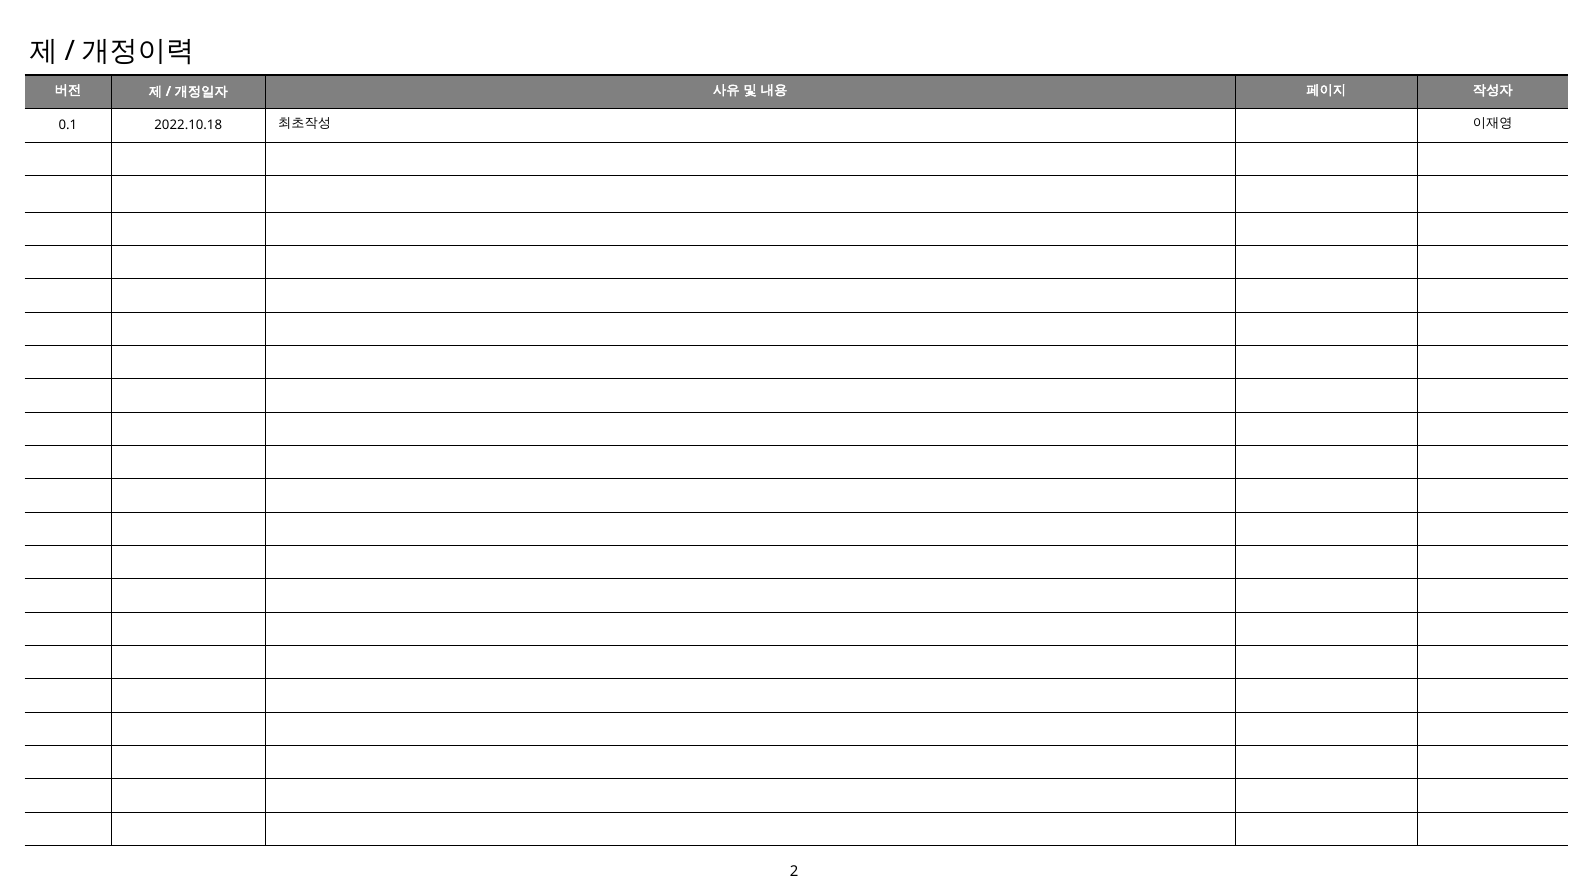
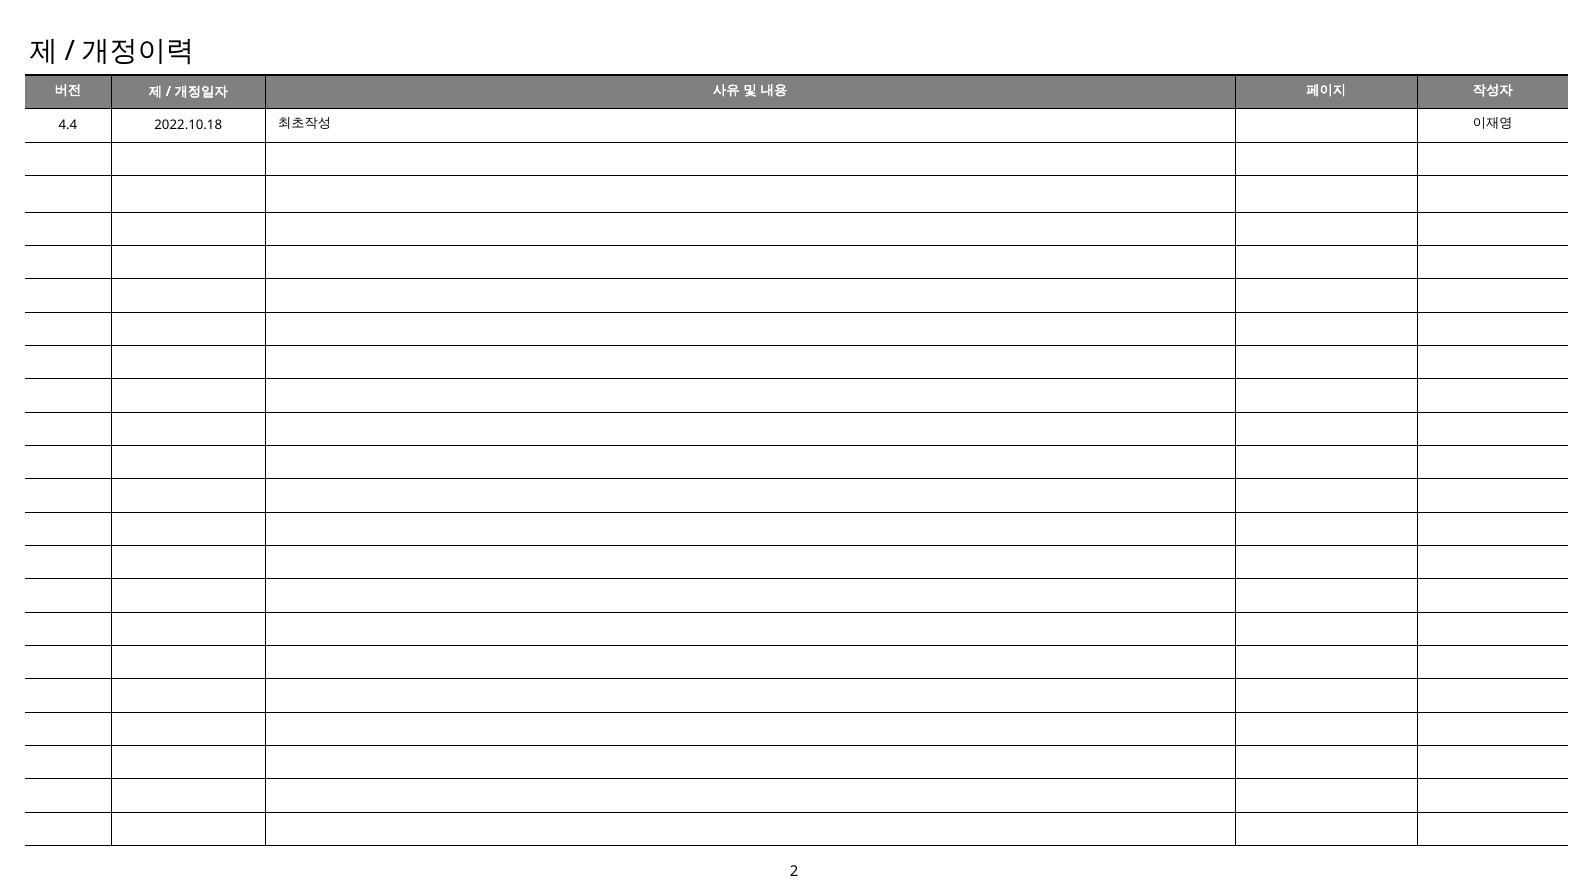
0.1: 0.1 -> 4.4
